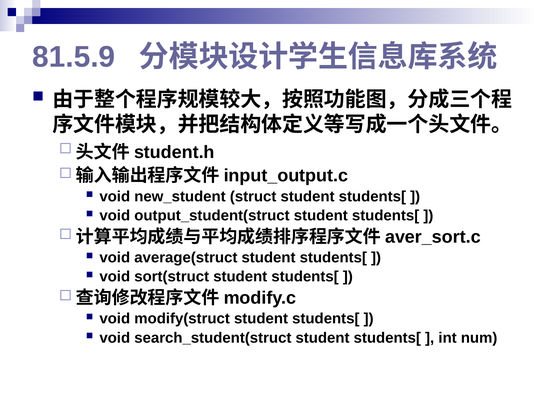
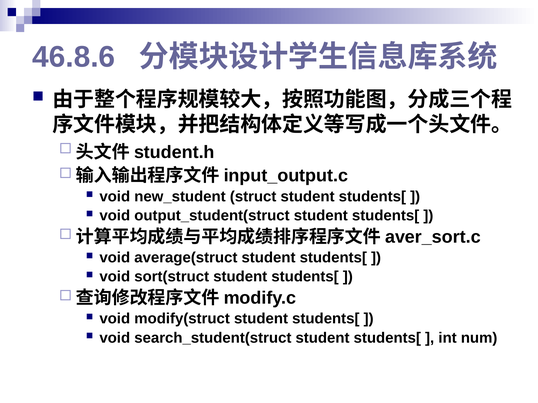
81.5.9: 81.5.9 -> 46.8.6
